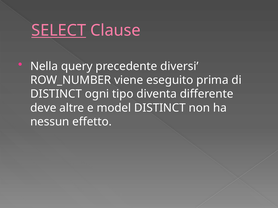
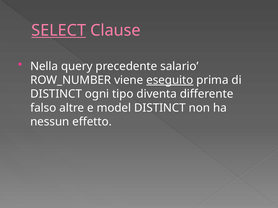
diversi: diversi -> salario
eseguito underline: none -> present
deve: deve -> falso
